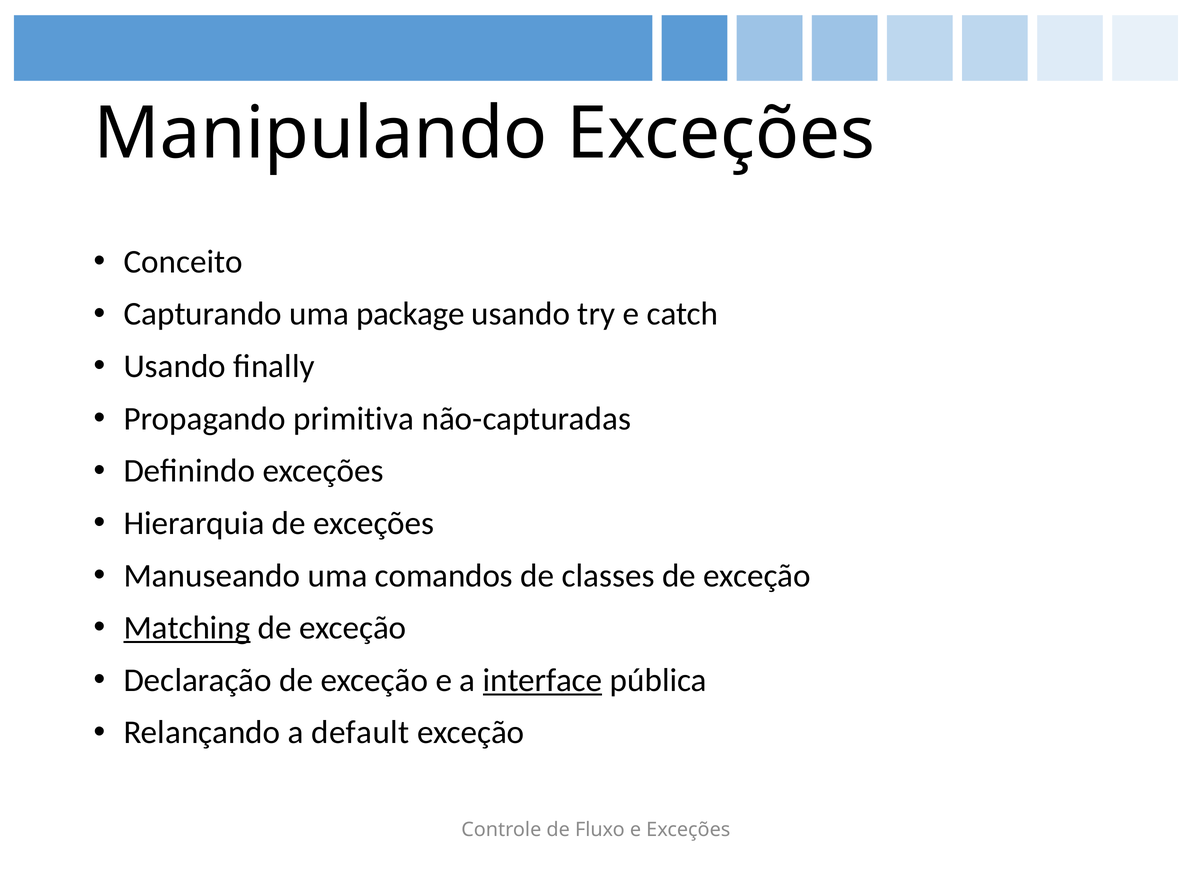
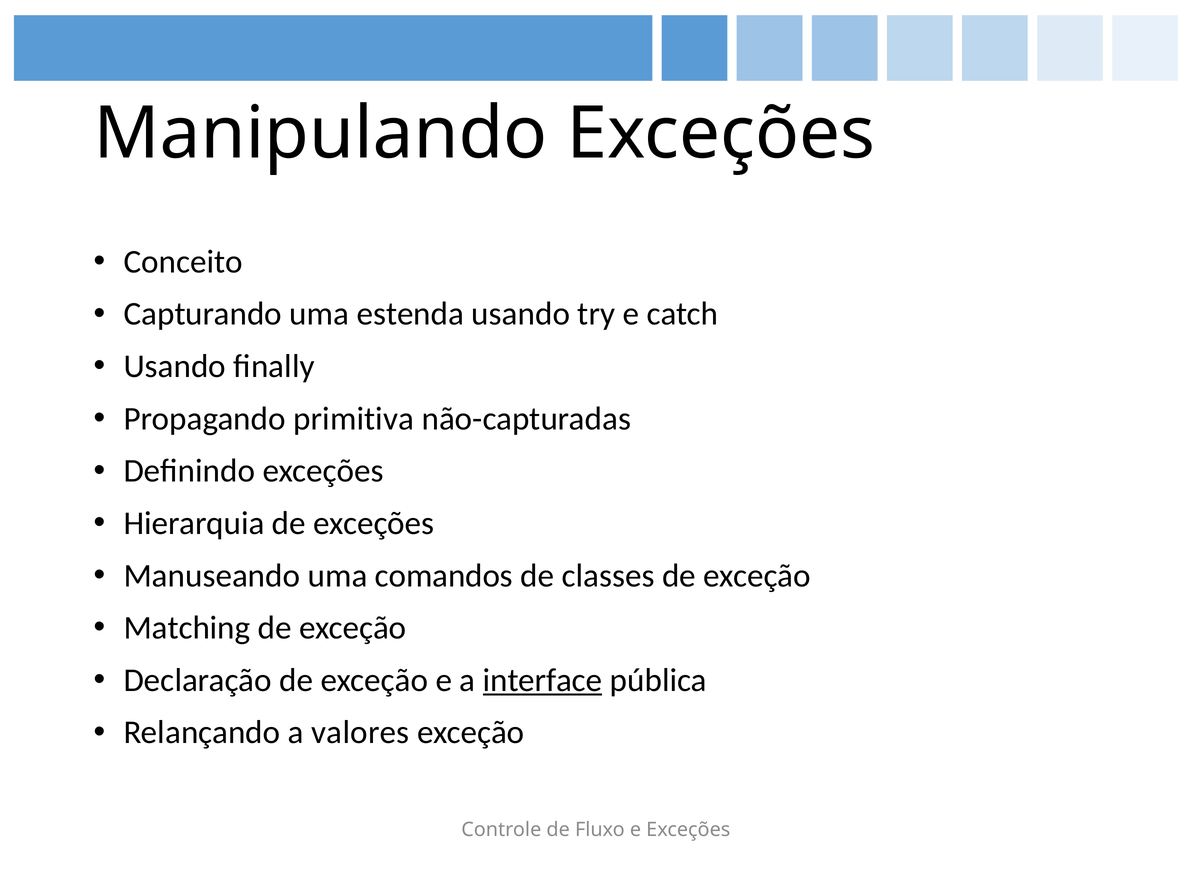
package: package -> estenda
Matching underline: present -> none
default: default -> valores
